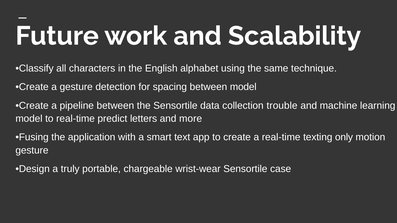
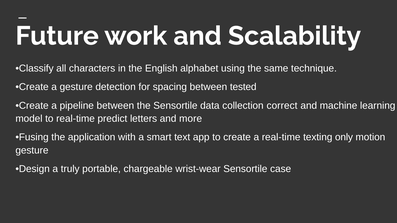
between model: model -> tested
trouble: trouble -> correct
